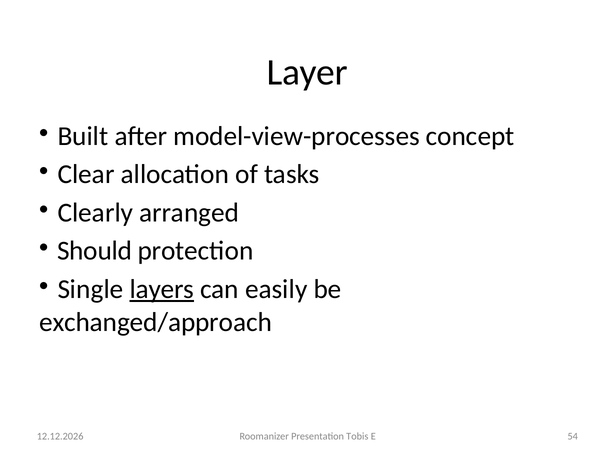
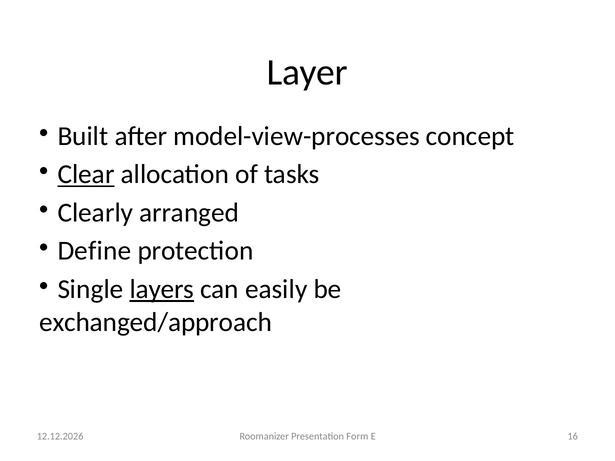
Clear underline: none -> present
Should: Should -> Define
Tobis: Tobis -> Form
54: 54 -> 16
